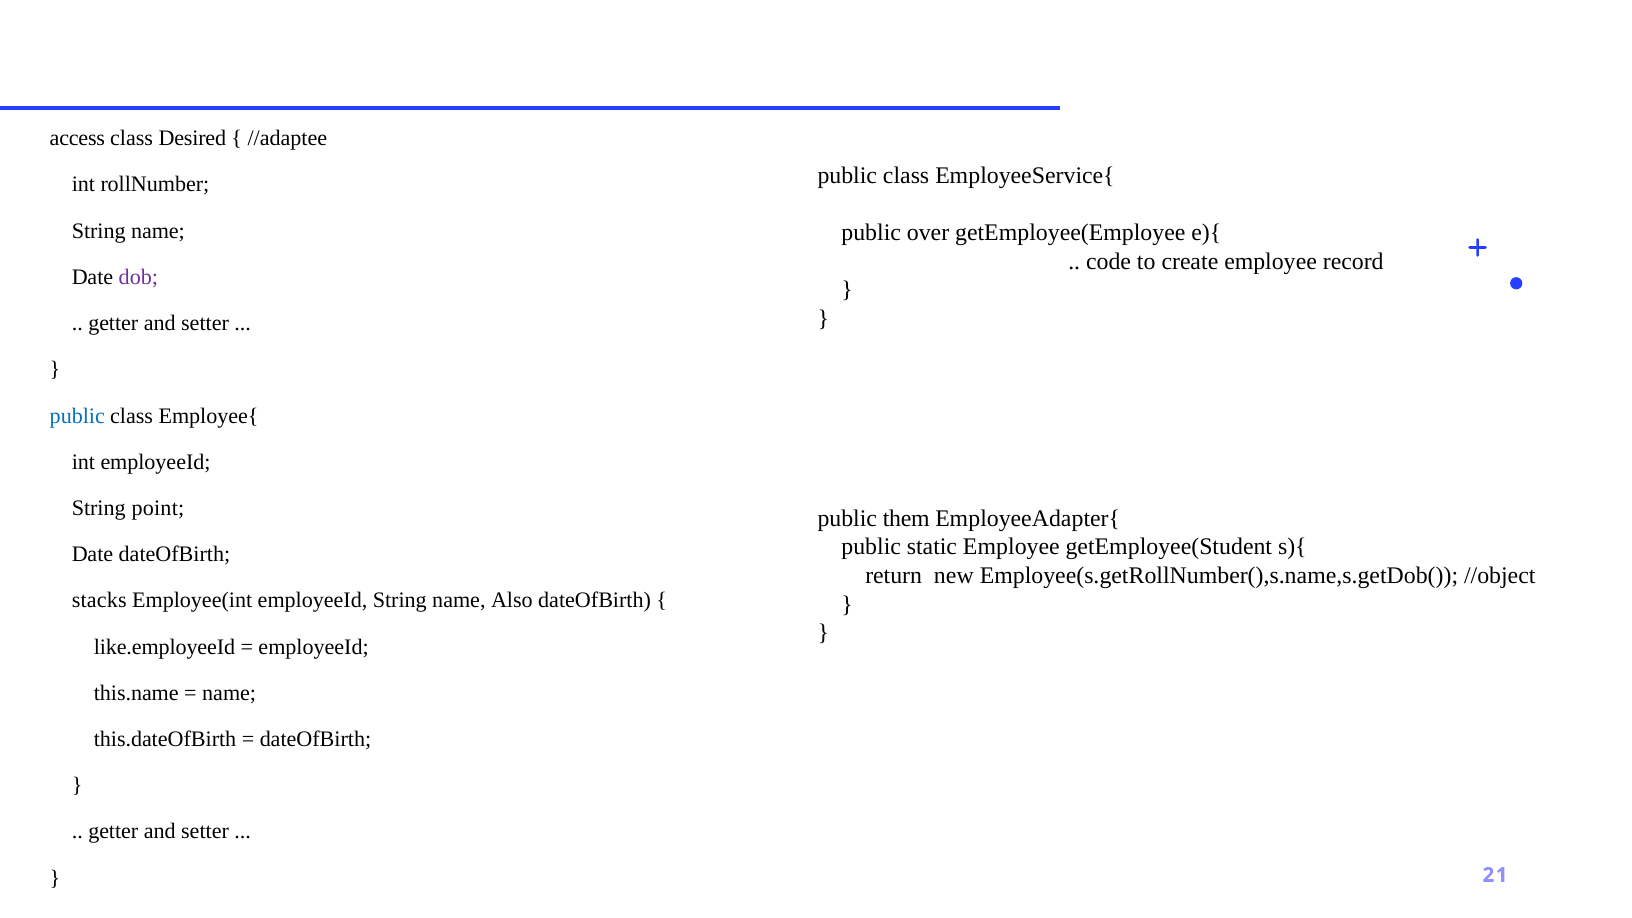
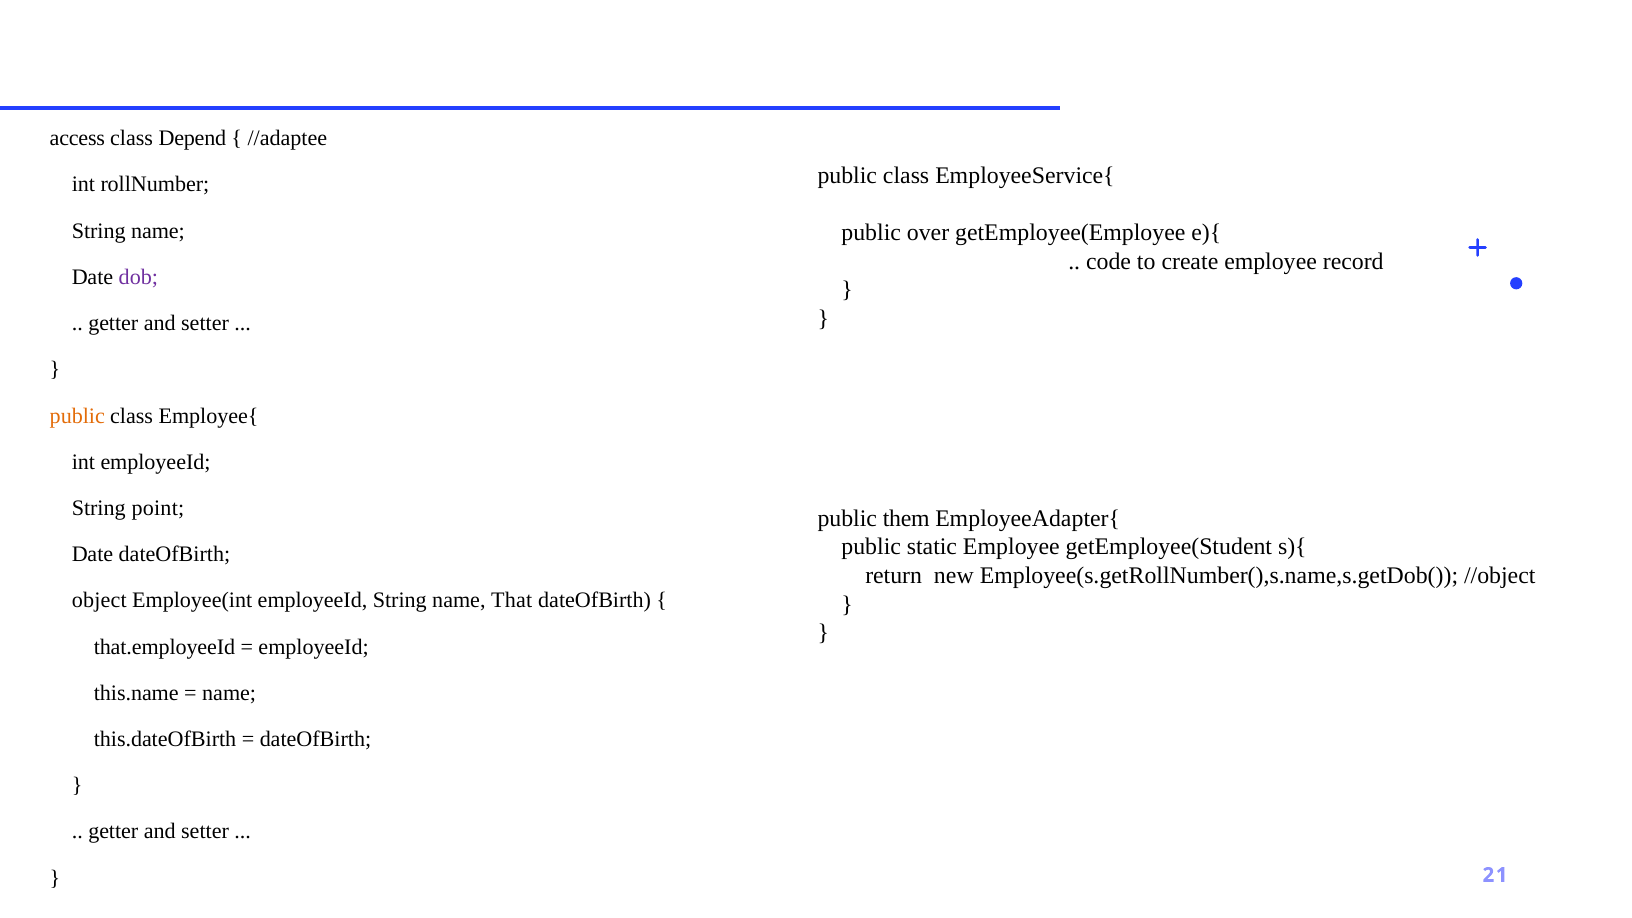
Desired: Desired -> Depend
public at (77, 416) colour: blue -> orange
stacks: stacks -> object
Also: Also -> That
like.employeeId: like.employeeId -> that.employeeId
